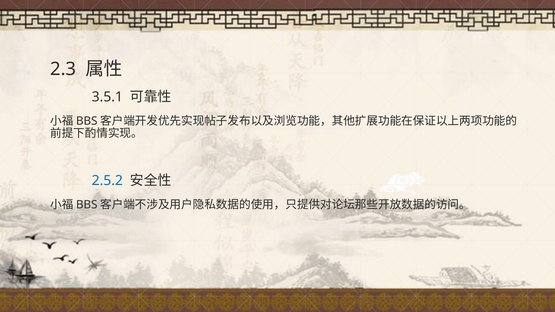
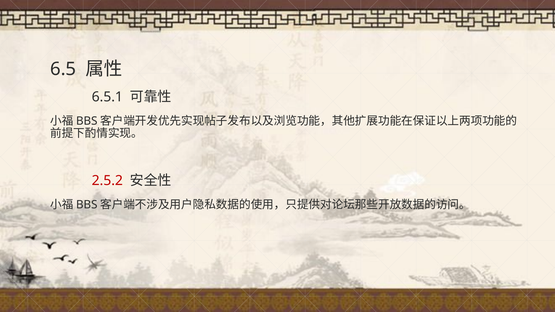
2.3: 2.3 -> 6.5
3.5.1: 3.5.1 -> 6.5.1
2.5.2 colour: blue -> red
